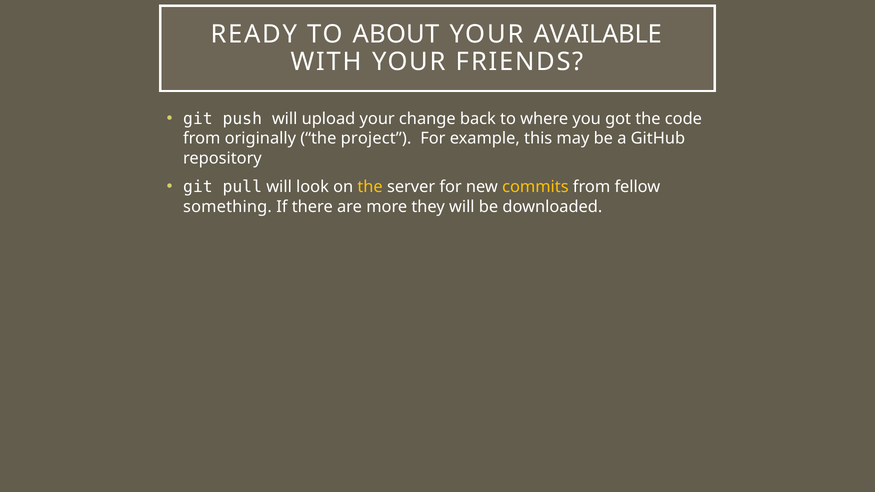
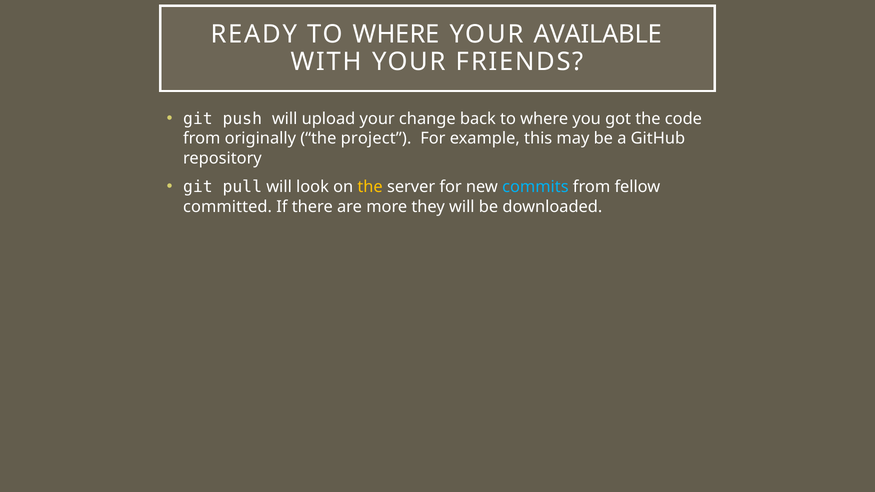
READY TO ABOUT: ABOUT -> WHERE
commits colour: yellow -> light blue
something: something -> committed
